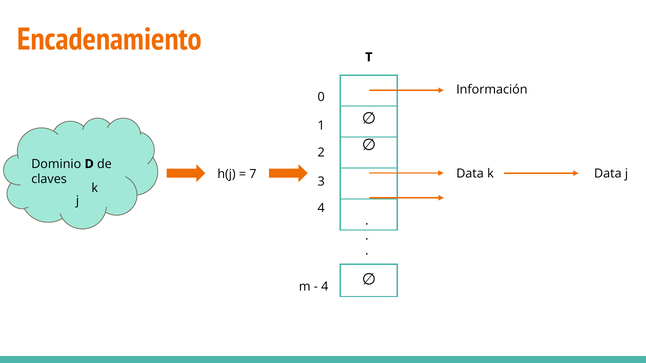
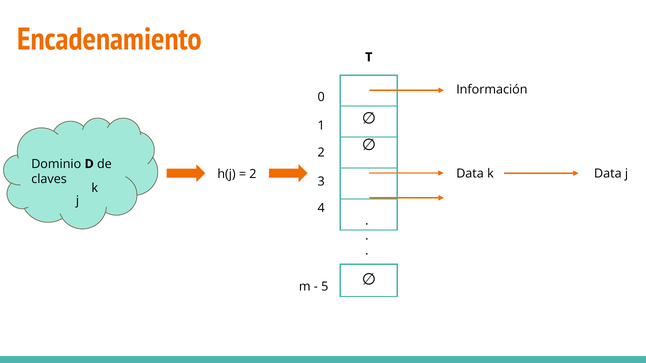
7 at (253, 174): 7 -> 2
4 at (325, 287): 4 -> 5
